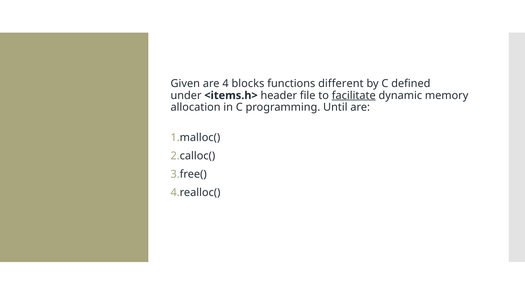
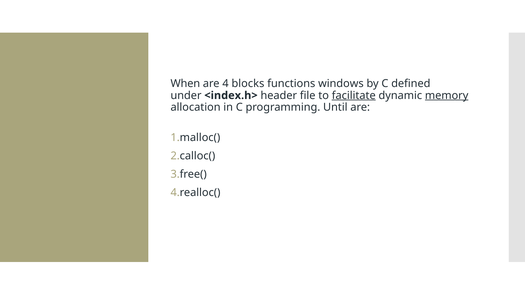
Given: Given -> When
different: different -> windows
<items.h>: <items.h> -> <index.h>
memory underline: none -> present
